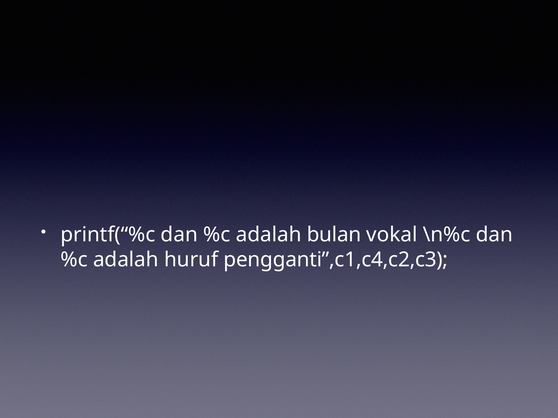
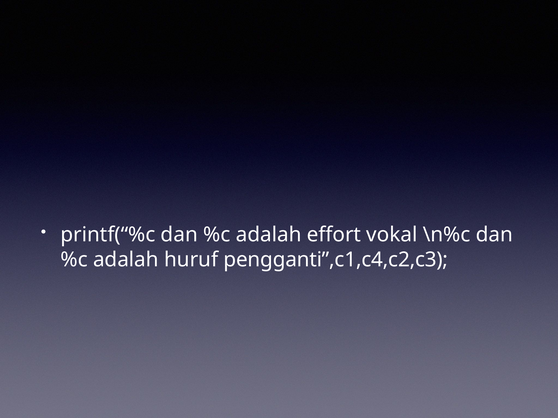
bulan: bulan -> effort
